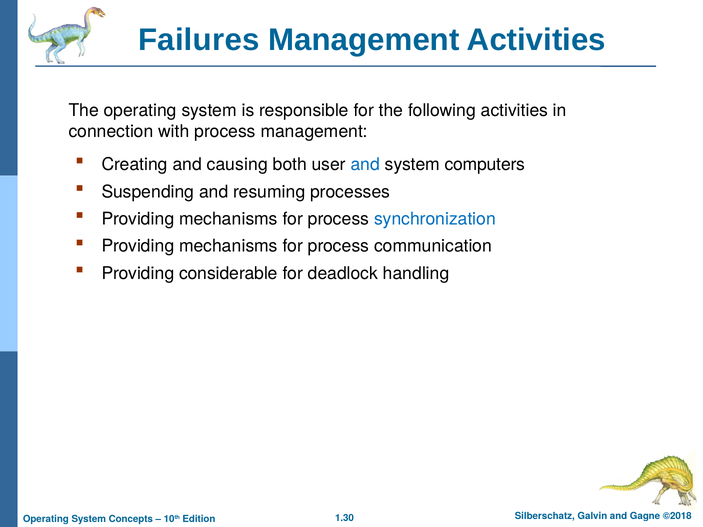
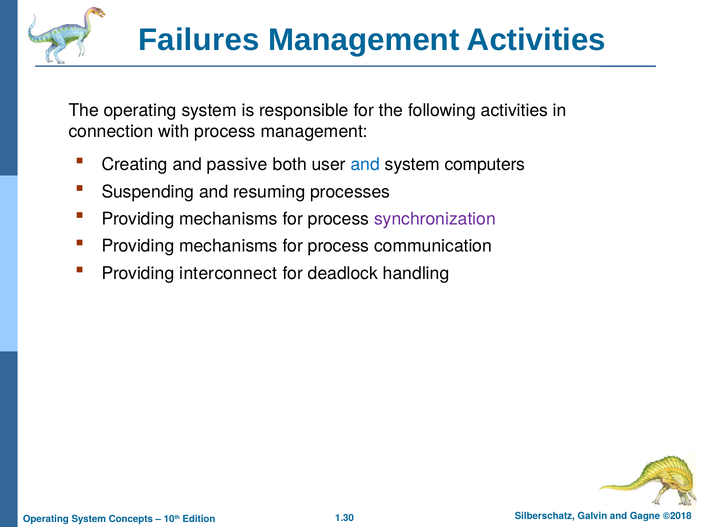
causing: causing -> passive
synchronization colour: blue -> purple
considerable: considerable -> interconnect
